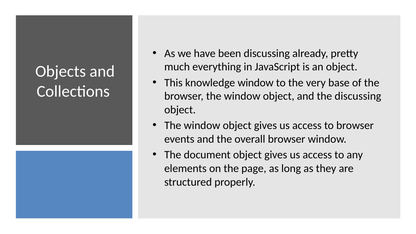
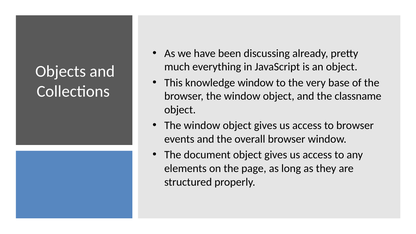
the discussing: discussing -> classname
